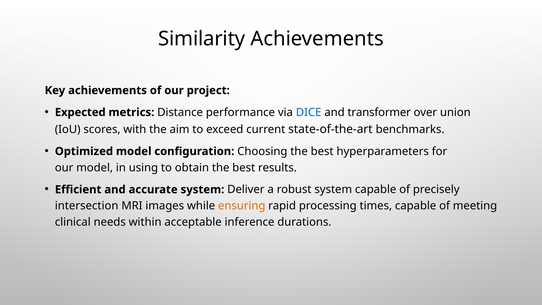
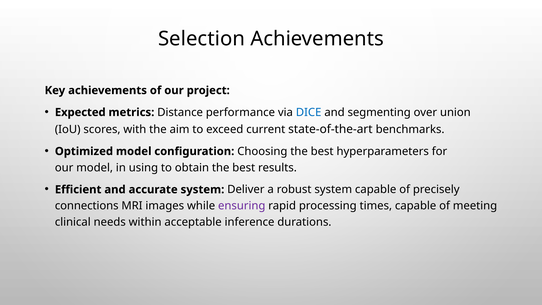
Similarity: Similarity -> Selection
transformer: transformer -> segmenting
intersection: intersection -> connections
ensuring colour: orange -> purple
